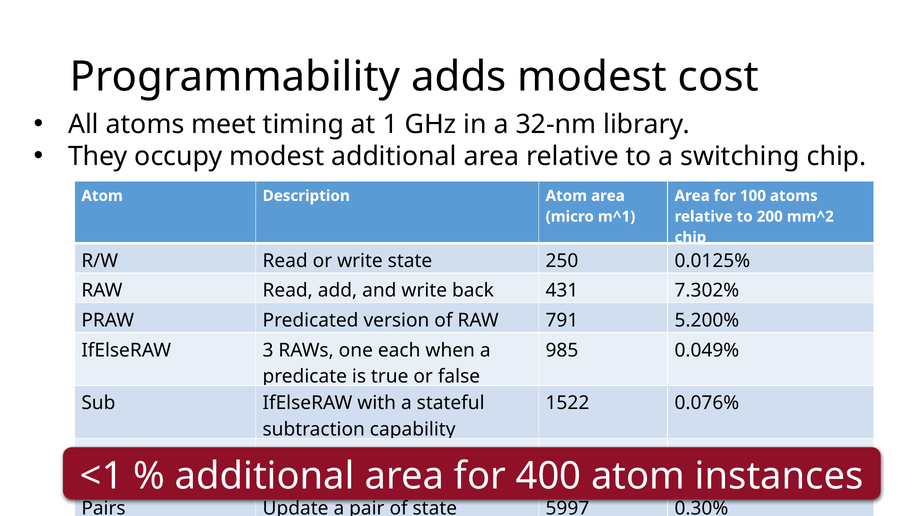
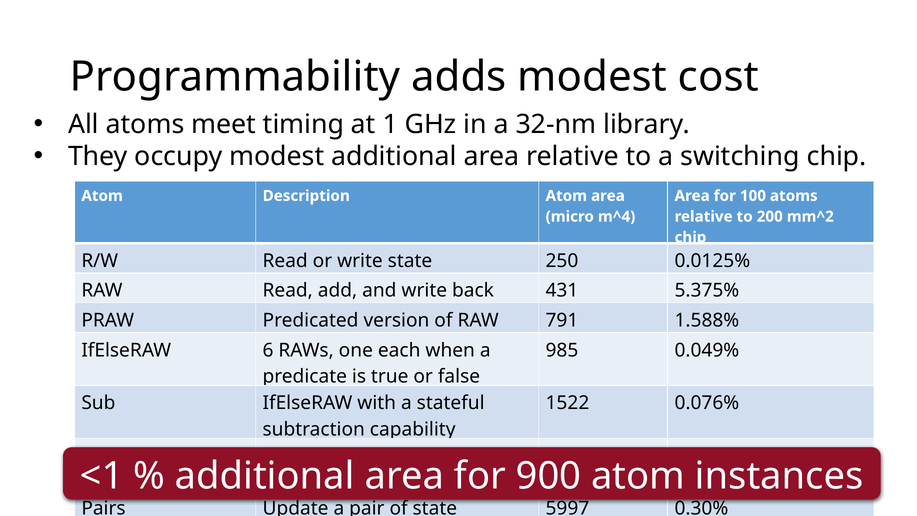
m^1: m^1 -> m^4
7.302%: 7.302% -> 5.375%
5.200%: 5.200% -> 1.588%
3: 3 -> 6
400: 400 -> 900
